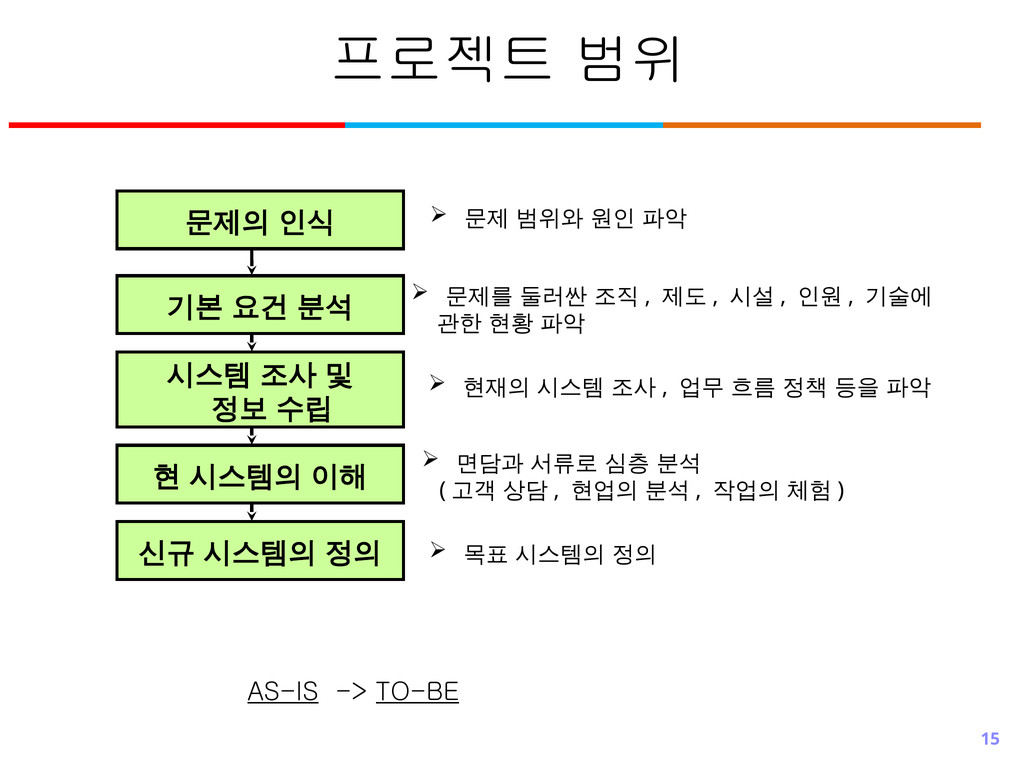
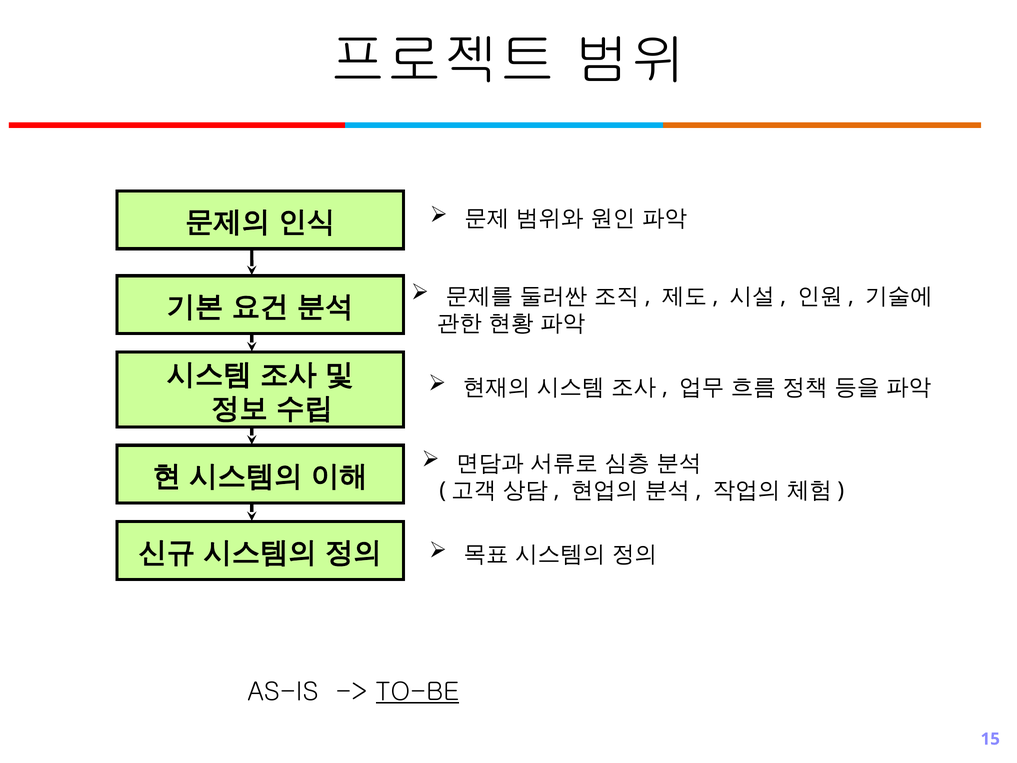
AS-IS underline: present -> none
